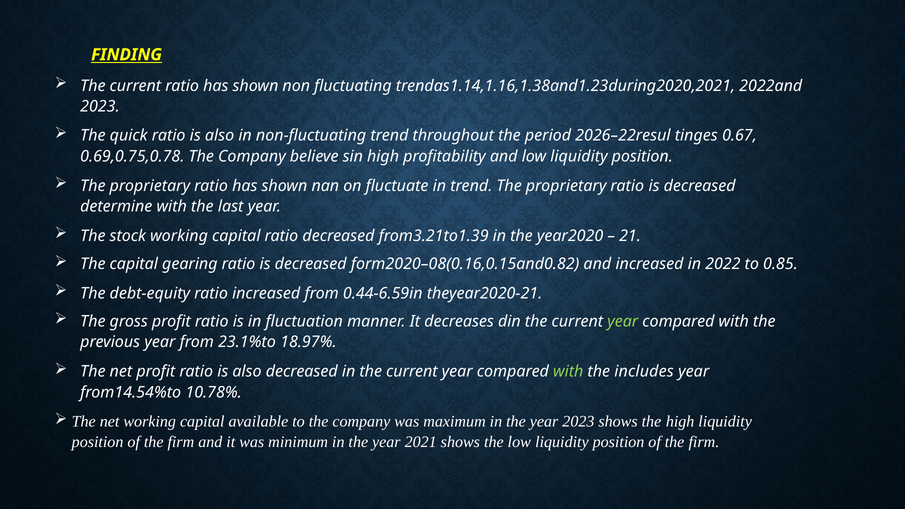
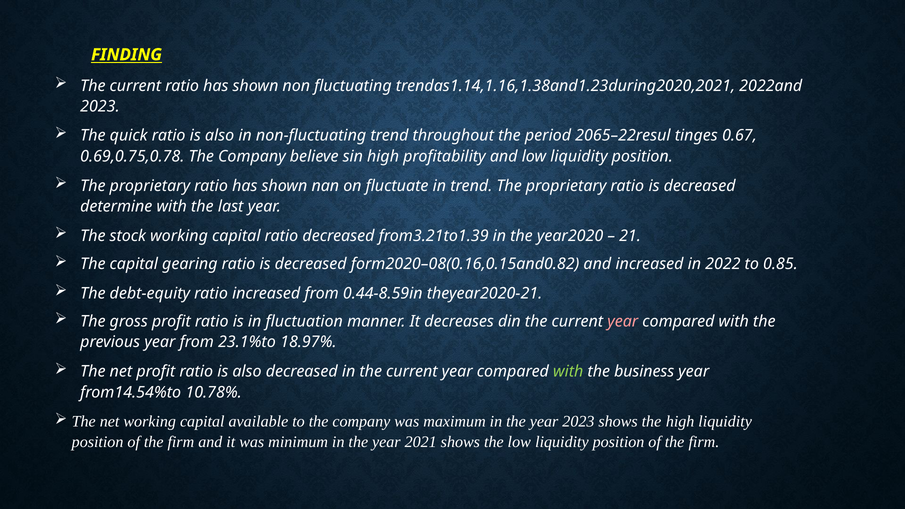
2026–22resul: 2026–22resul -> 2065–22resul
0.44-6.59in: 0.44-6.59in -> 0.44-8.59in
year at (623, 321) colour: light green -> pink
includes: includes -> business
